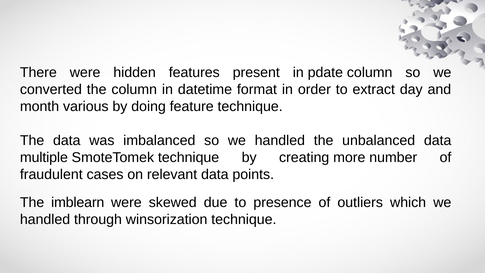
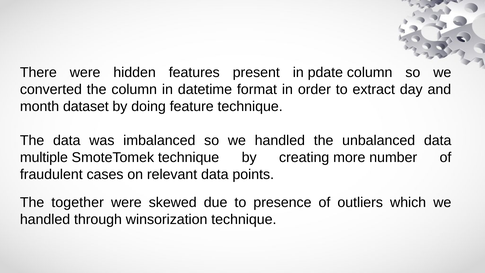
various: various -> dataset
imblearn: imblearn -> together
